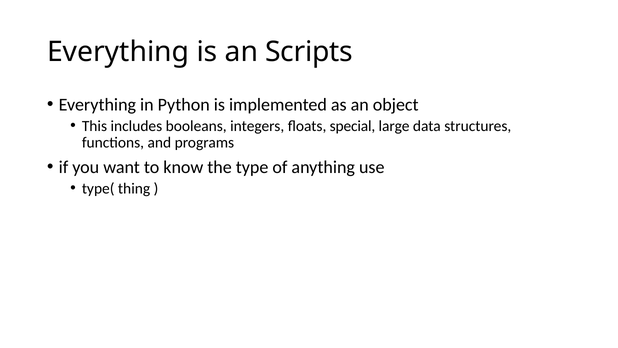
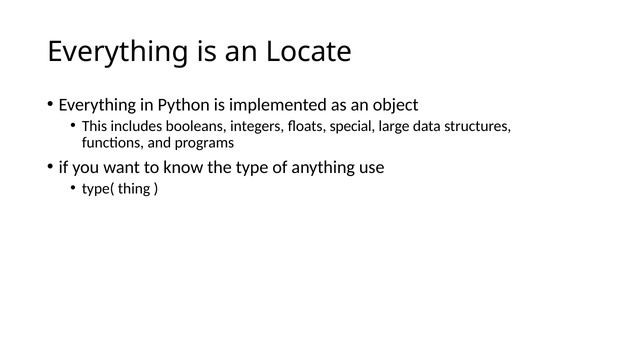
Scripts: Scripts -> Locate
